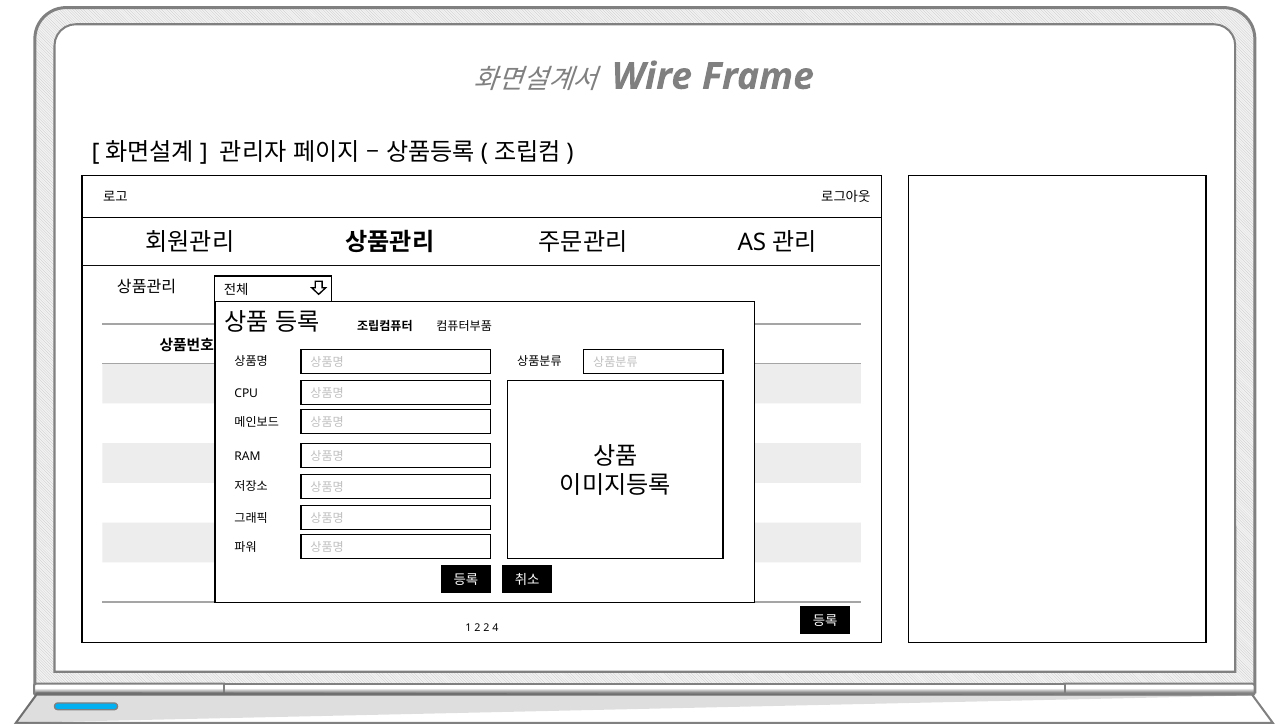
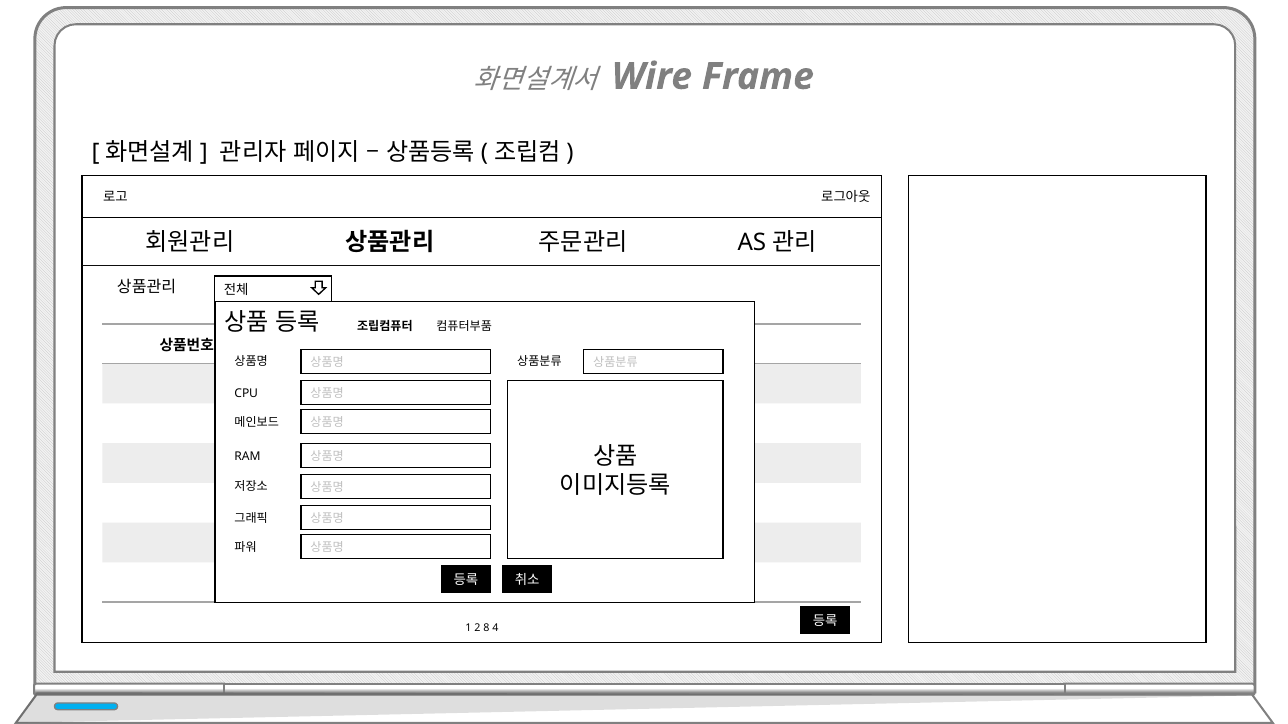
2 2: 2 -> 8
